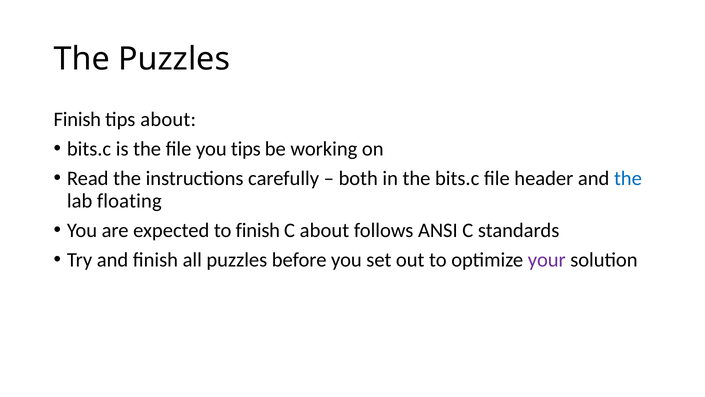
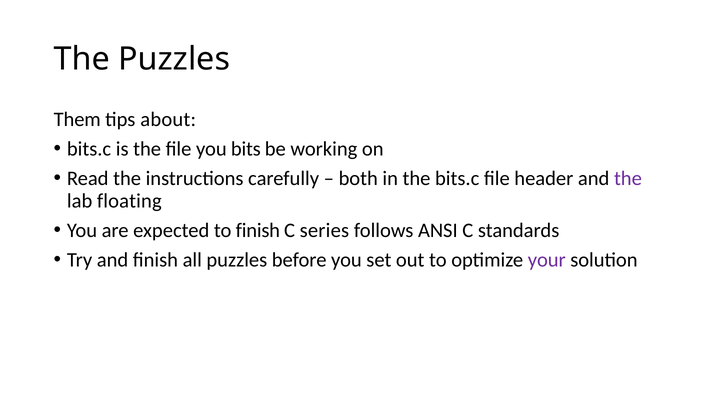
Finish at (77, 119): Finish -> Them
you tips: tips -> bits
the at (628, 178) colour: blue -> purple
C about: about -> series
